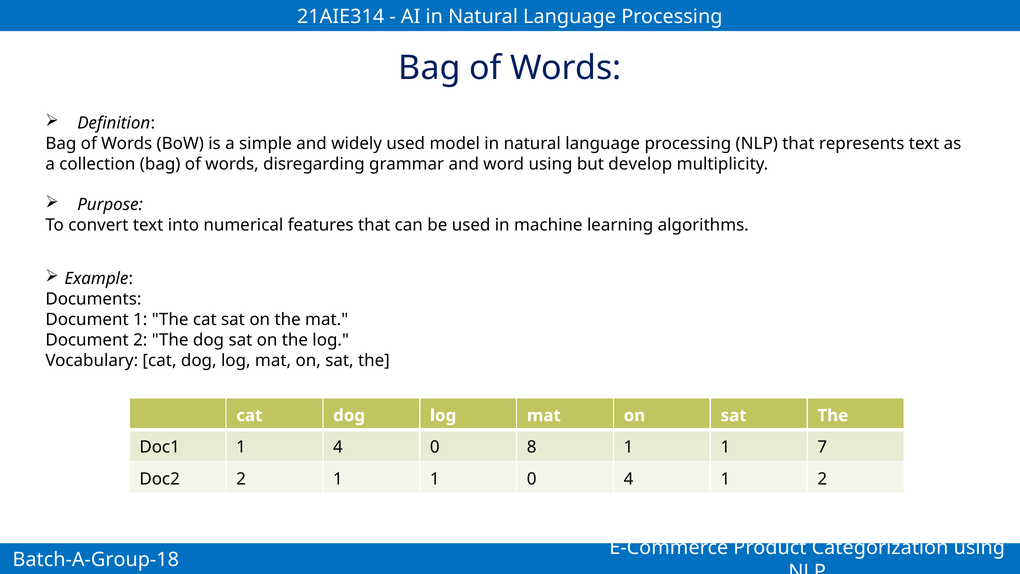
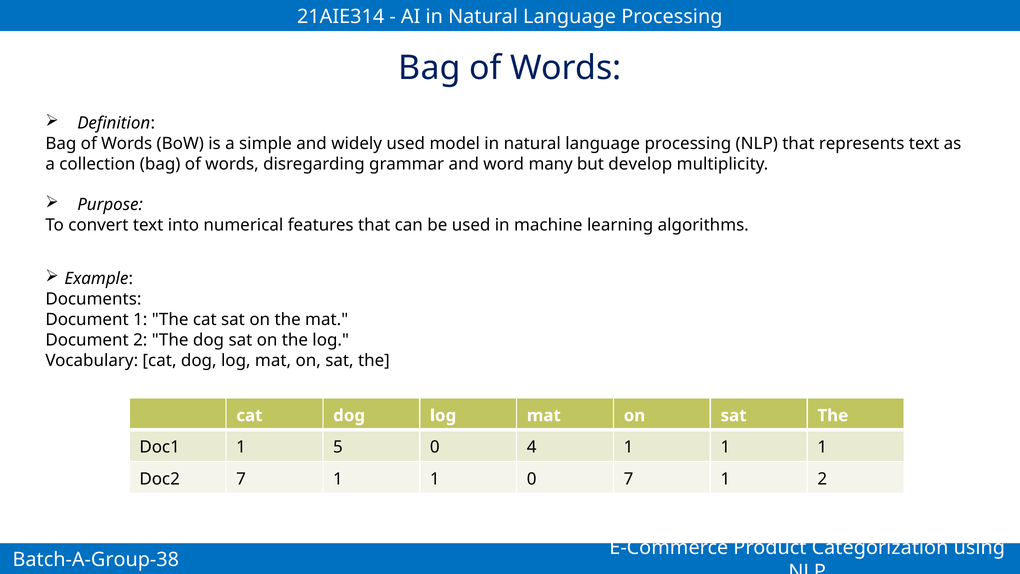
word using: using -> many
1 4: 4 -> 5
8: 8 -> 4
1 1 7: 7 -> 1
Doc2 2: 2 -> 7
0 4: 4 -> 7
Batch-A-Group-18: Batch-A-Group-18 -> Batch-A-Group-38
